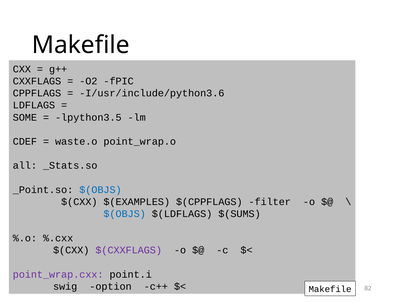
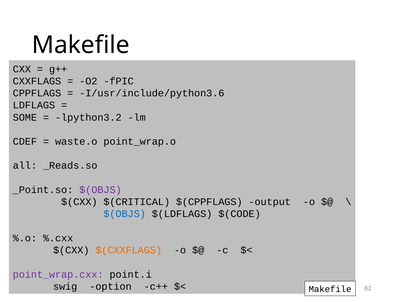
lpython3.5: lpython3.5 -> lpython3.2
_Stats.so: _Stats.so -> _Reads.so
$(OBJS at (100, 190) colour: blue -> purple
$(EXAMPLES: $(EXAMPLES -> $(CRITICAL
filter: filter -> output
$(SUMS: $(SUMS -> $(CODE
$(CXXFLAGS colour: purple -> orange
